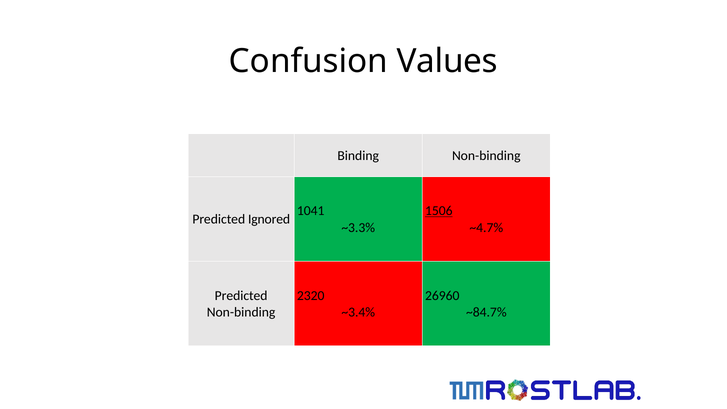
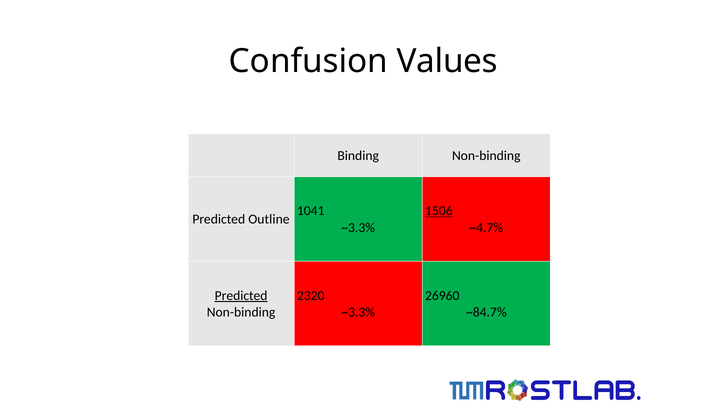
Ignored: Ignored -> Outline
Predicted at (241, 295) underline: none -> present
~3.4% at (358, 312): ~3.4% -> ~3.3%
